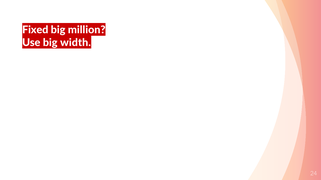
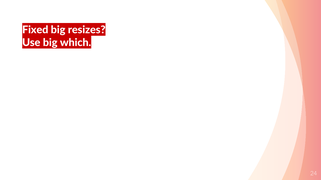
million: million -> resizes
width: width -> which
